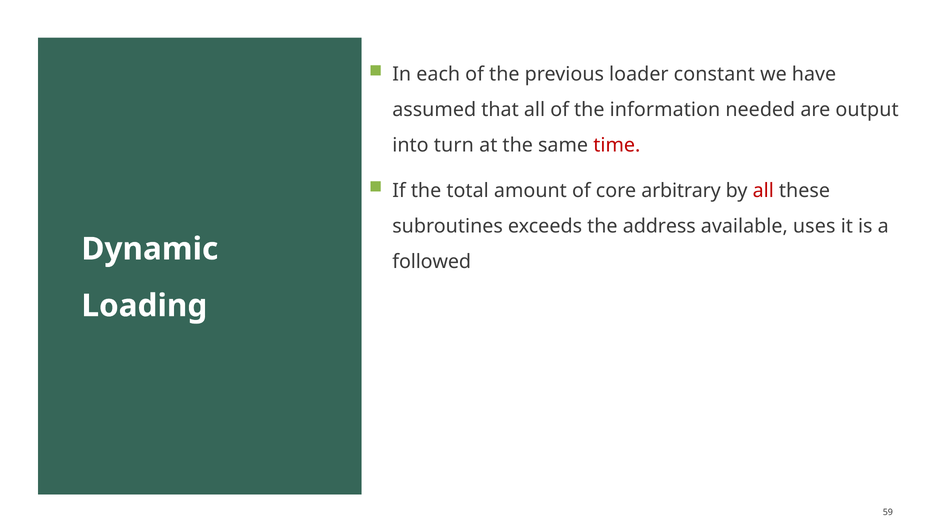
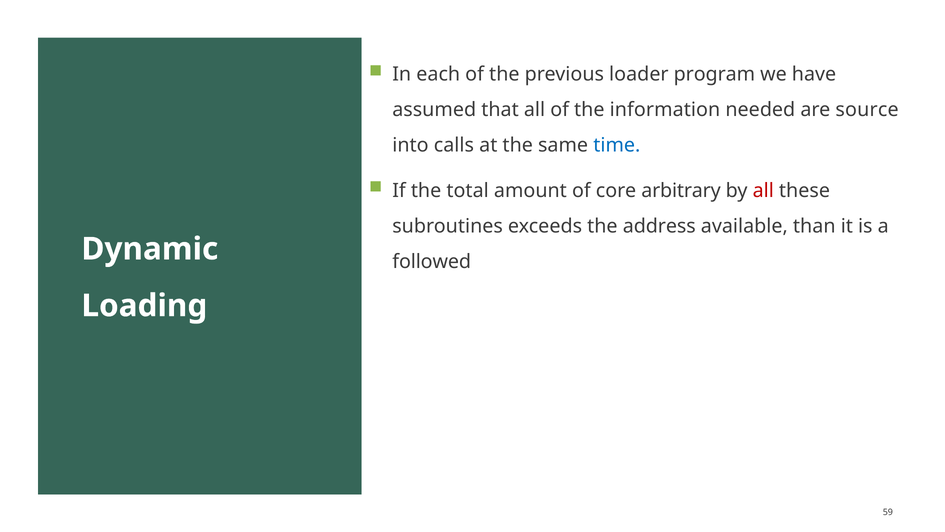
constant: constant -> program
output: output -> source
turn: turn -> calls
time colour: red -> blue
uses: uses -> than
